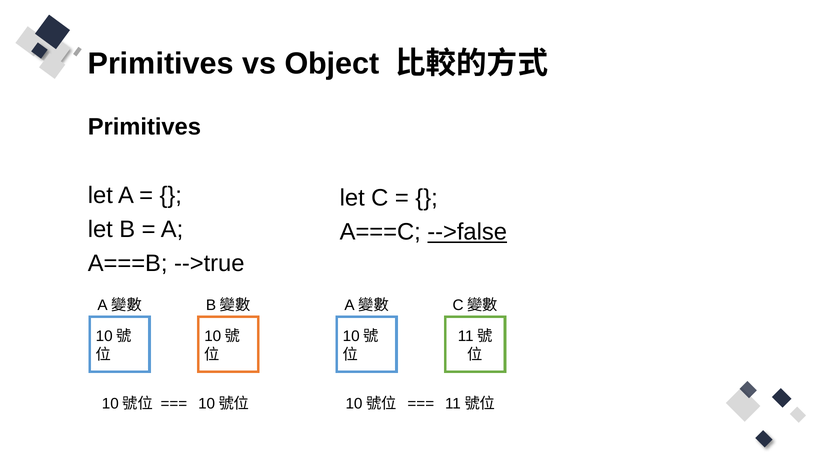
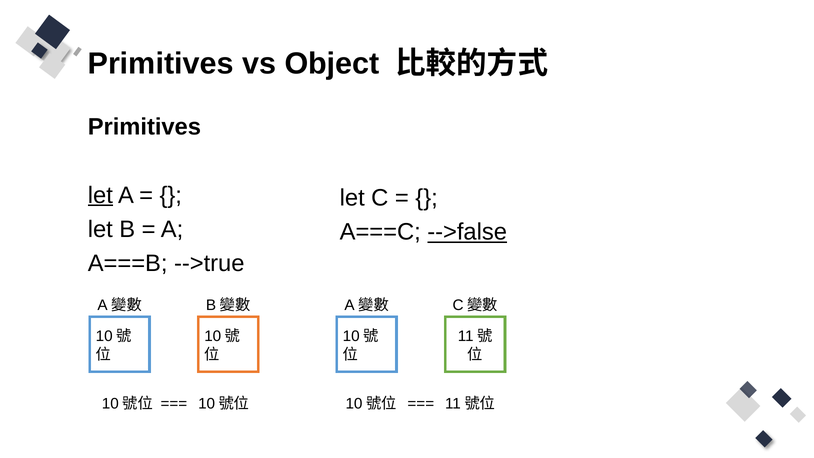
let at (100, 195) underline: none -> present
